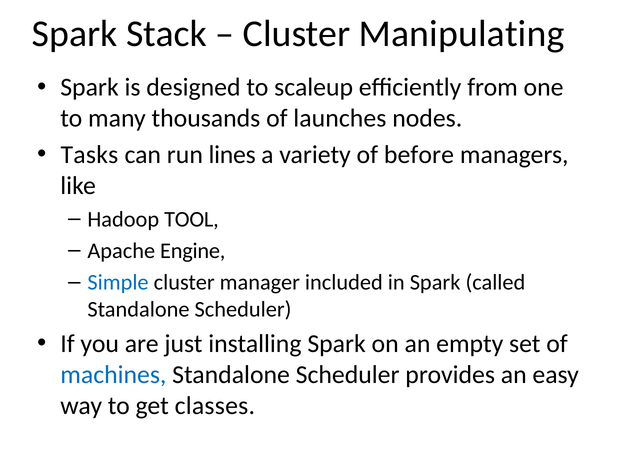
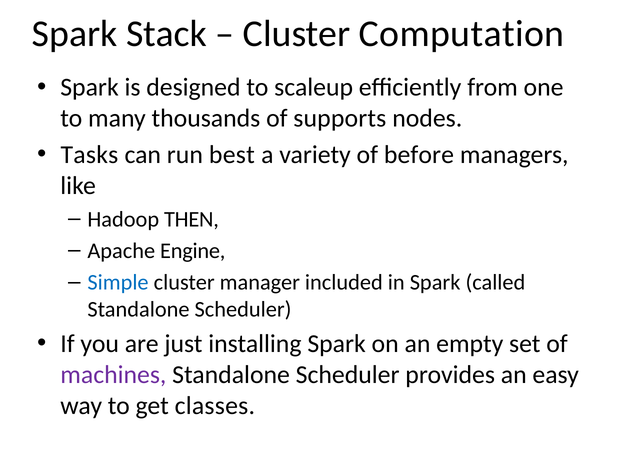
Manipulating: Manipulating -> Computation
launches: launches -> supports
lines: lines -> best
TOOL: TOOL -> THEN
machines colour: blue -> purple
